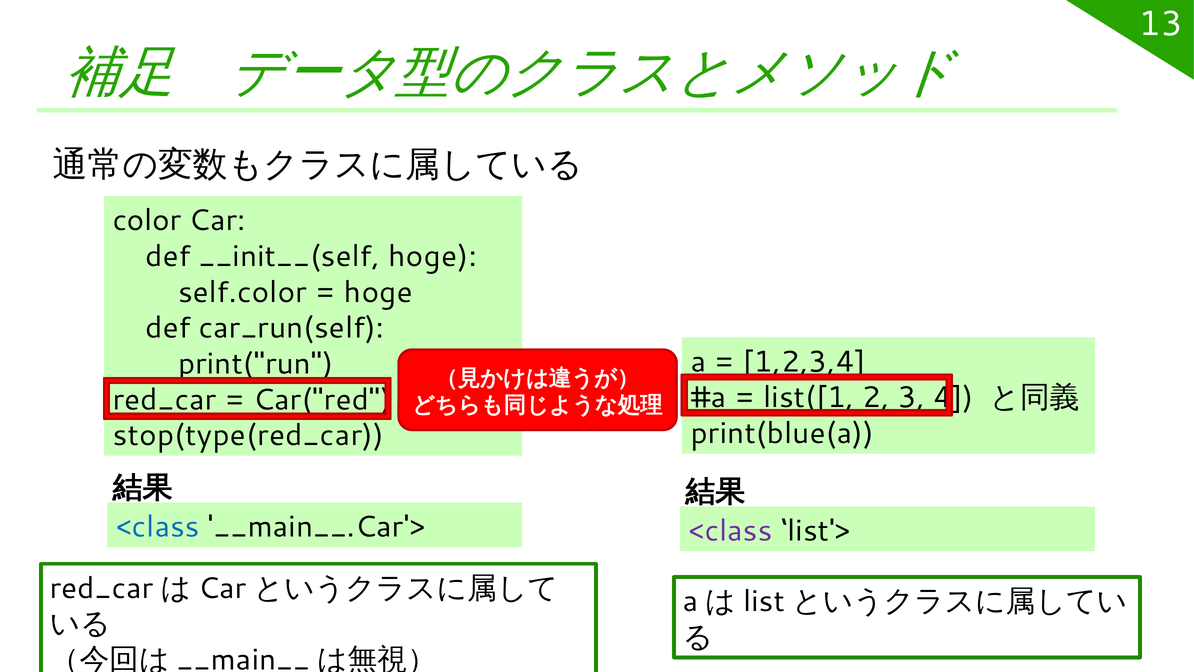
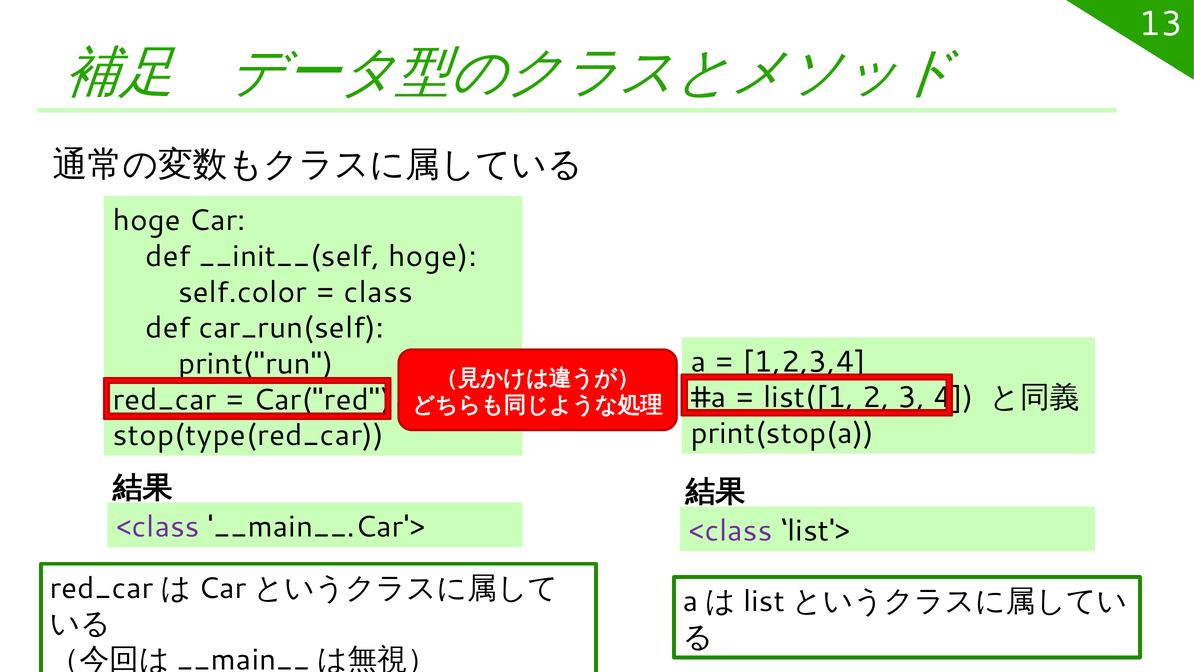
color at (147, 220): color -> hoge
hoge at (378, 292): hoge -> class
print(blue(a: print(blue(a -> print(stop(a
<class at (158, 527) colour: blue -> purple
